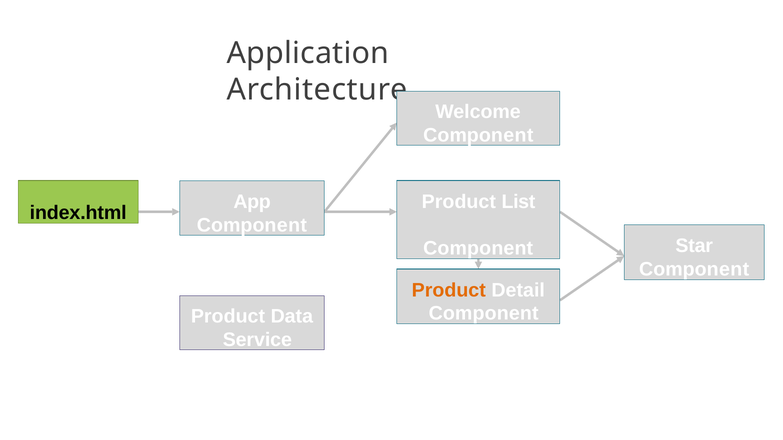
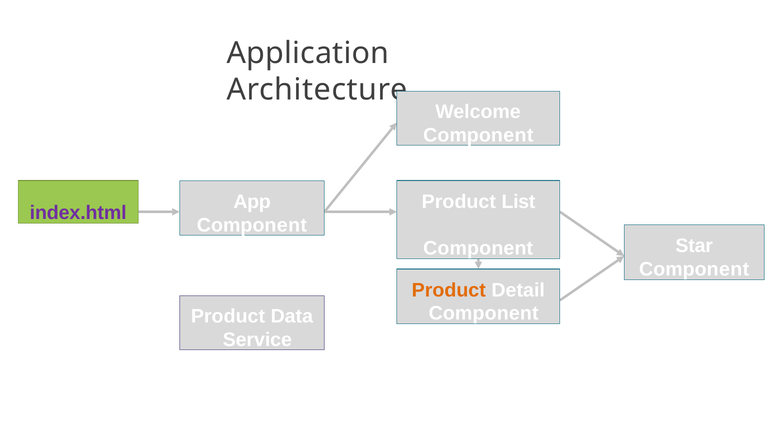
index.html colour: black -> purple
